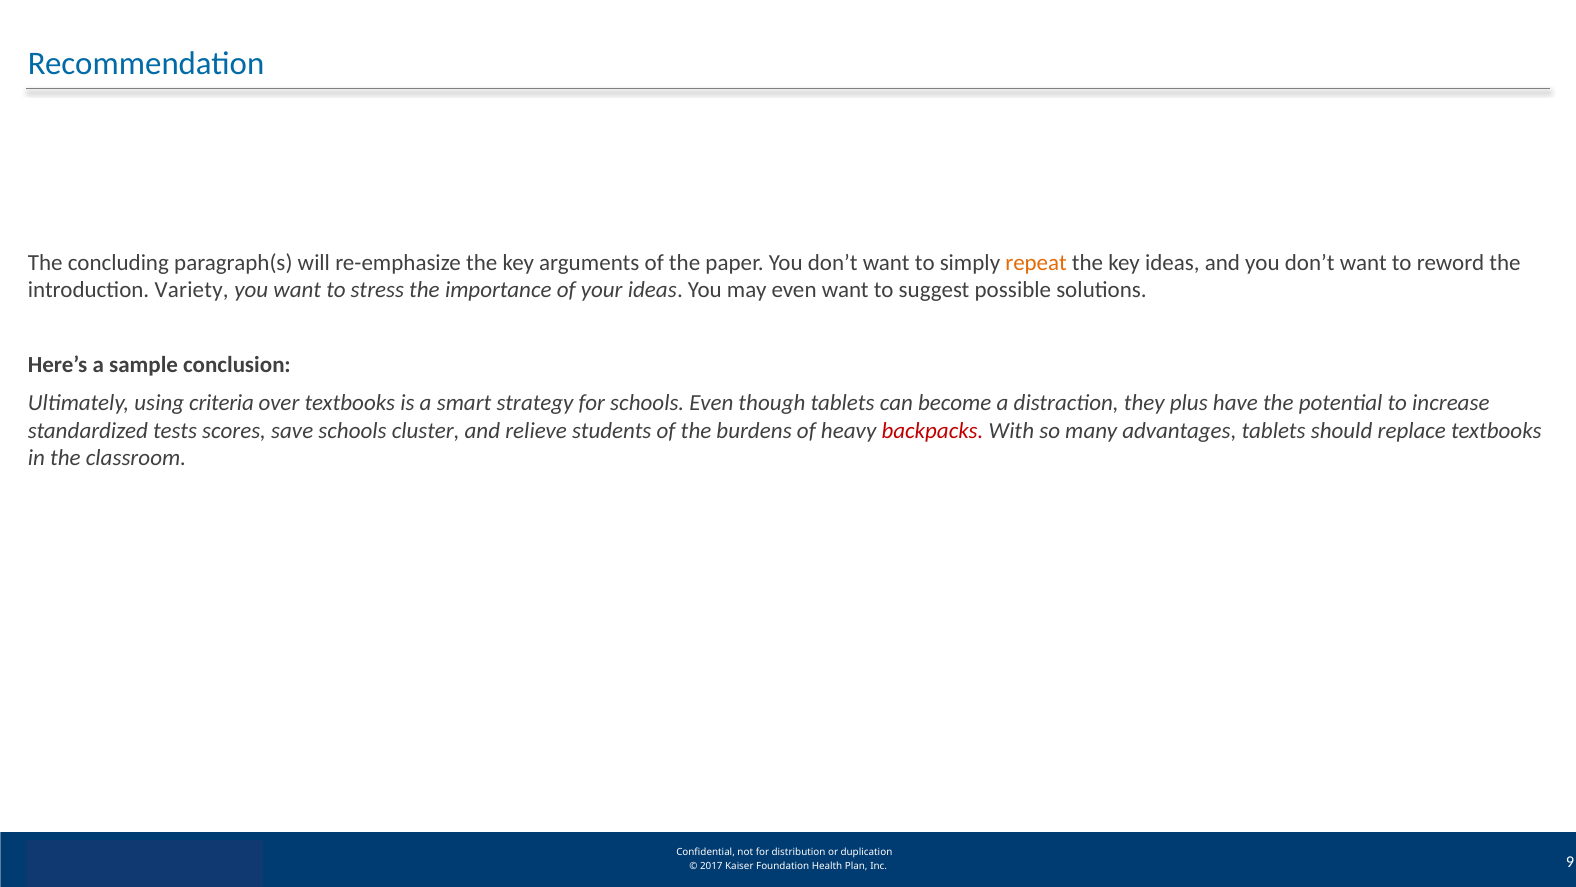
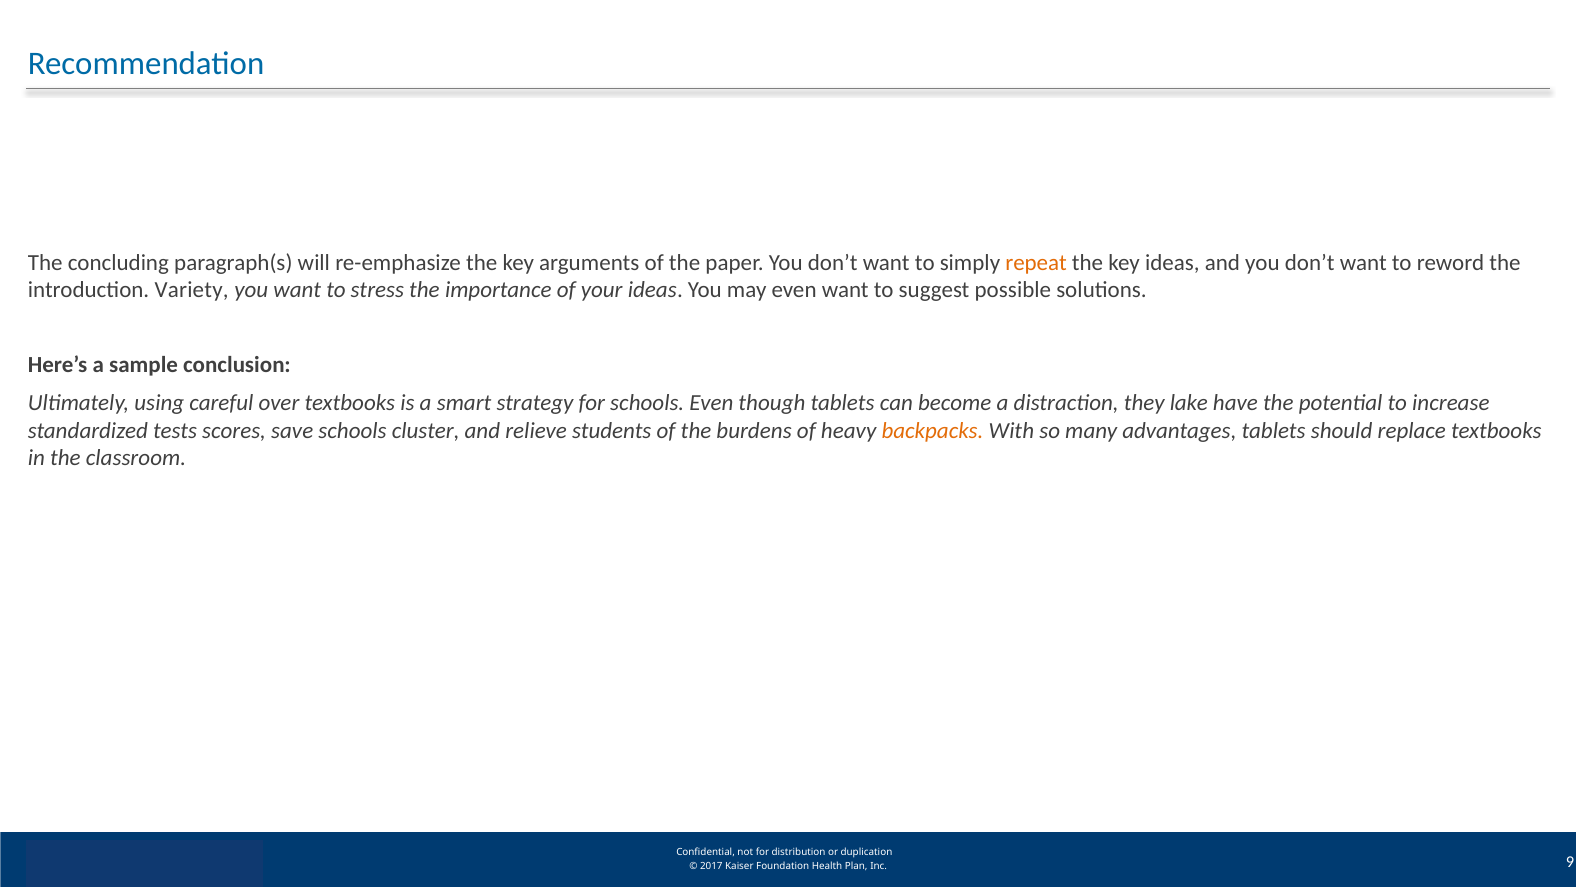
criteria: criteria -> careful
plus: plus -> lake
backpacks colour: red -> orange
